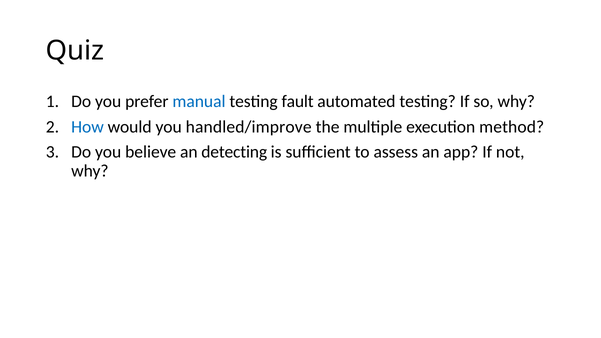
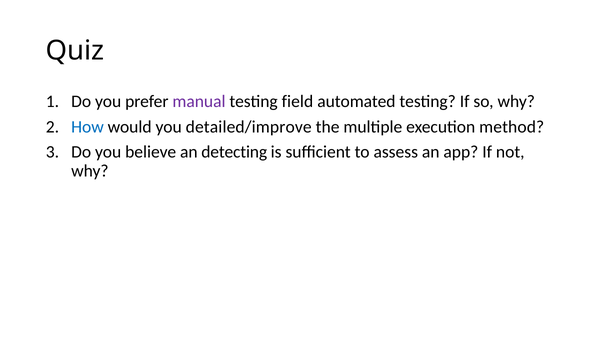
manual colour: blue -> purple
fault: fault -> field
handled/improve: handled/improve -> detailed/improve
